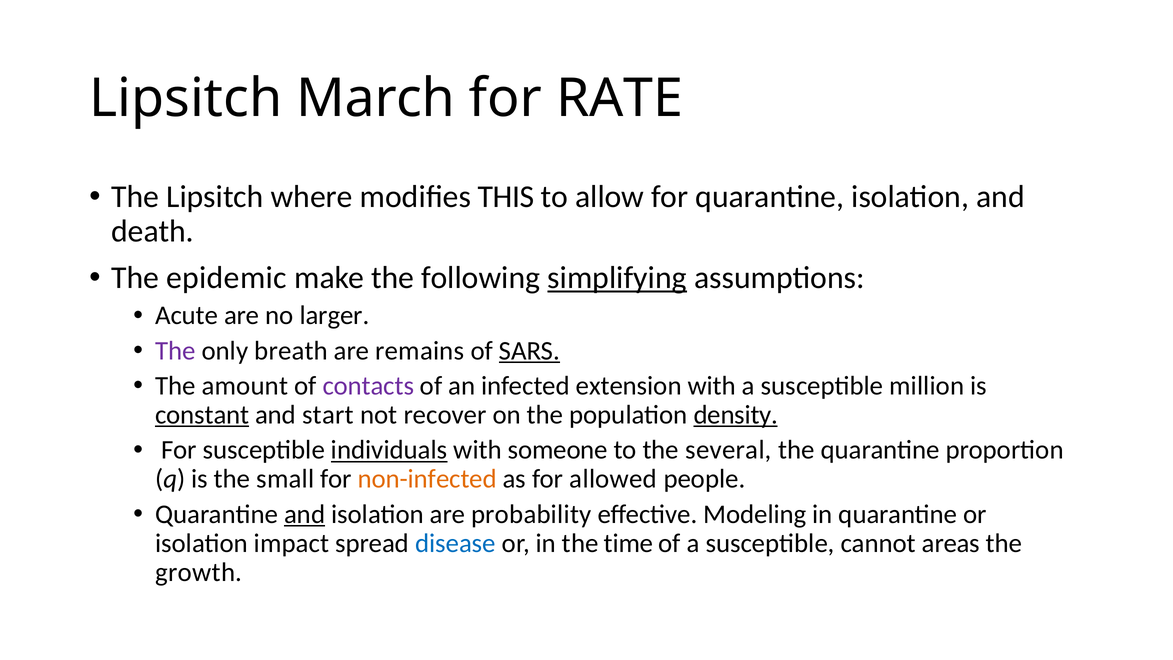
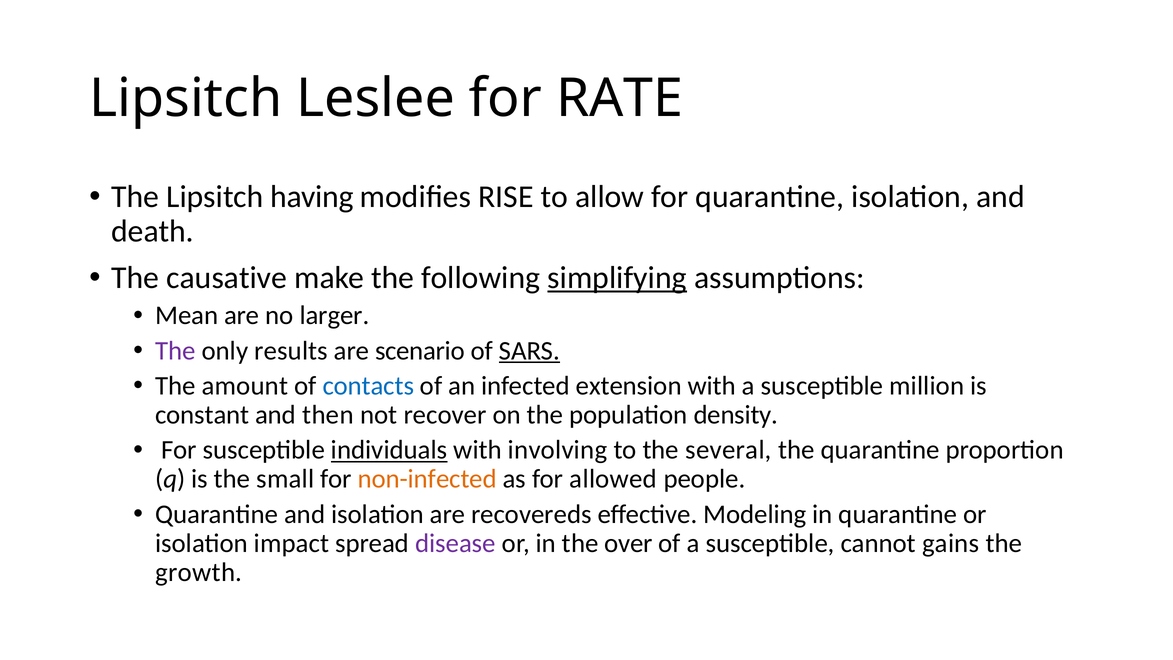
March: March -> Leslee
where: where -> having
THIS: THIS -> RISE
epidemic: epidemic -> causative
Acute: Acute -> Mean
breath: breath -> results
remains: remains -> scenario
contacts colour: purple -> blue
constant underline: present -> none
start: start -> then
density underline: present -> none
someone: someone -> involving
and at (305, 514) underline: present -> none
probability: probability -> recovereds
disease colour: blue -> purple
time: time -> over
areas: areas -> gains
